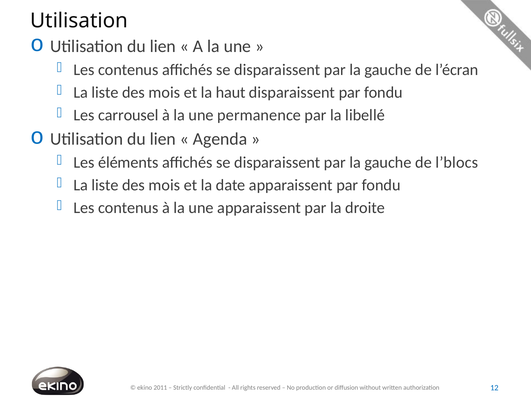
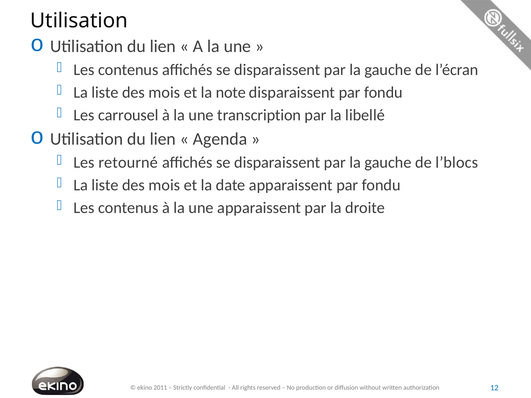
haut: haut -> note
permanence: permanence -> transcription
éléments: éléments -> retourné
